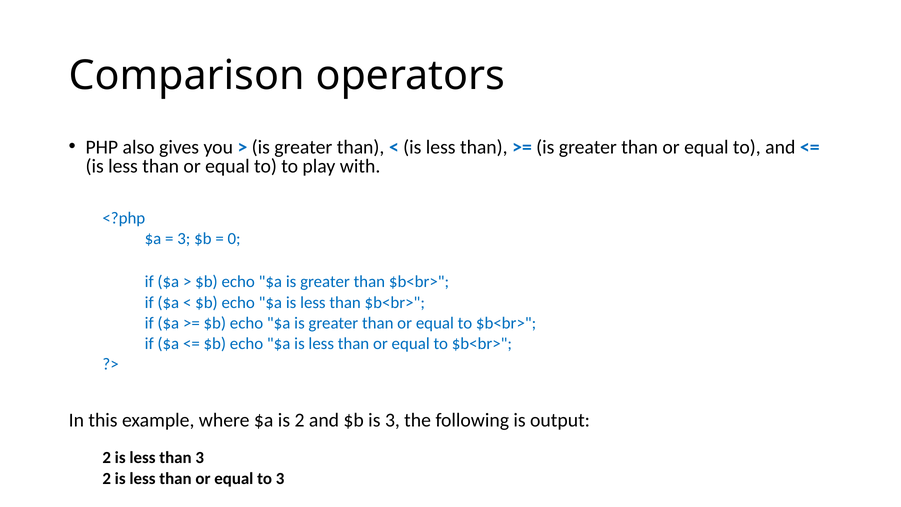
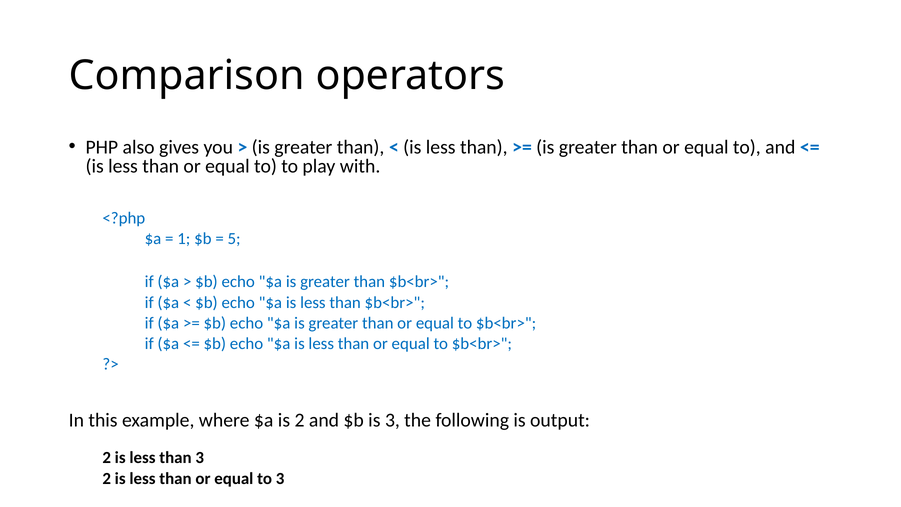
3 at (184, 239): 3 -> 1
0: 0 -> 5
